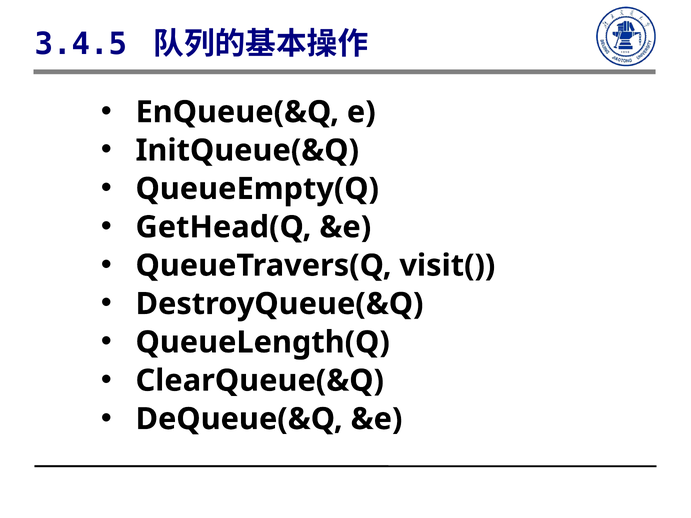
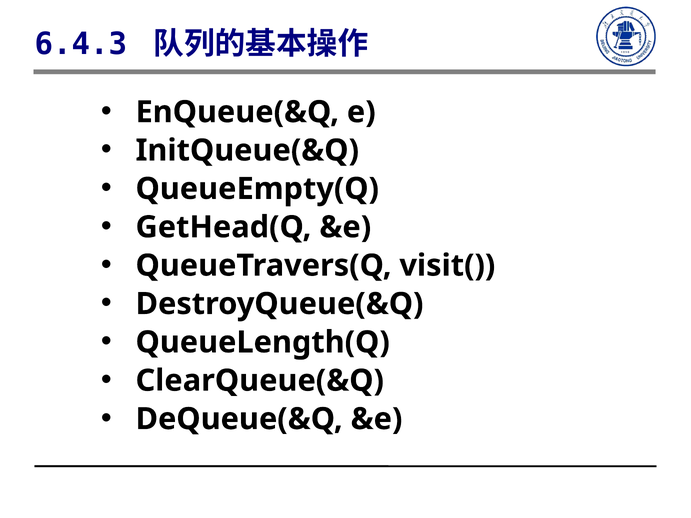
3.4.5: 3.4.5 -> 6.4.3
